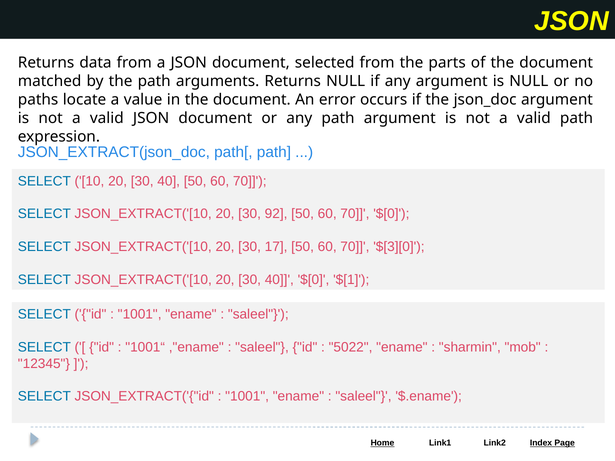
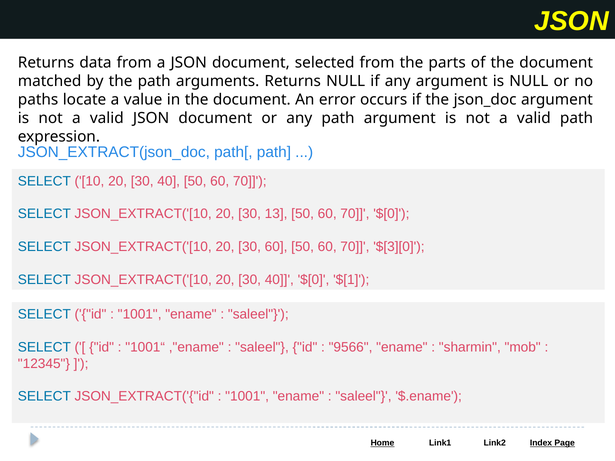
92: 92 -> 13
30 17: 17 -> 60
5022: 5022 -> 9566
